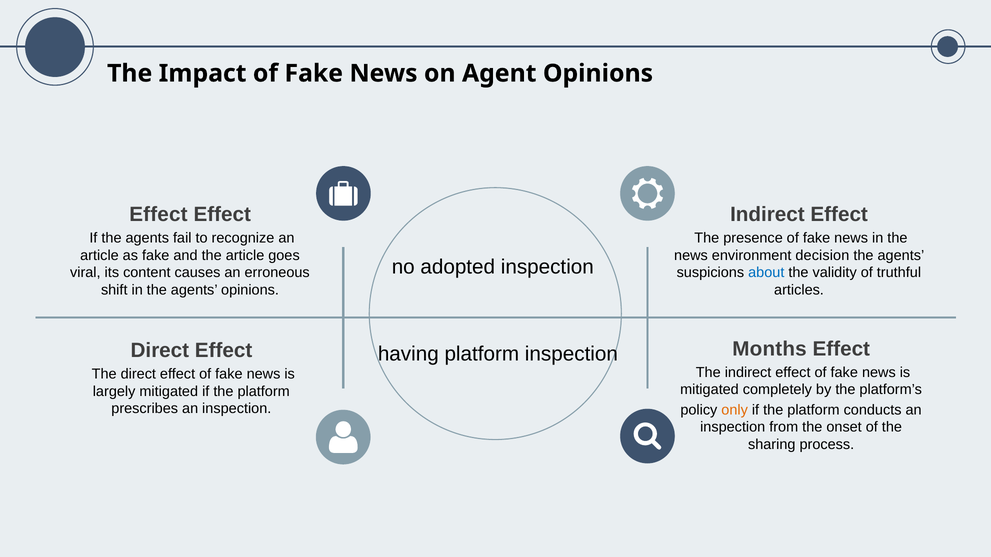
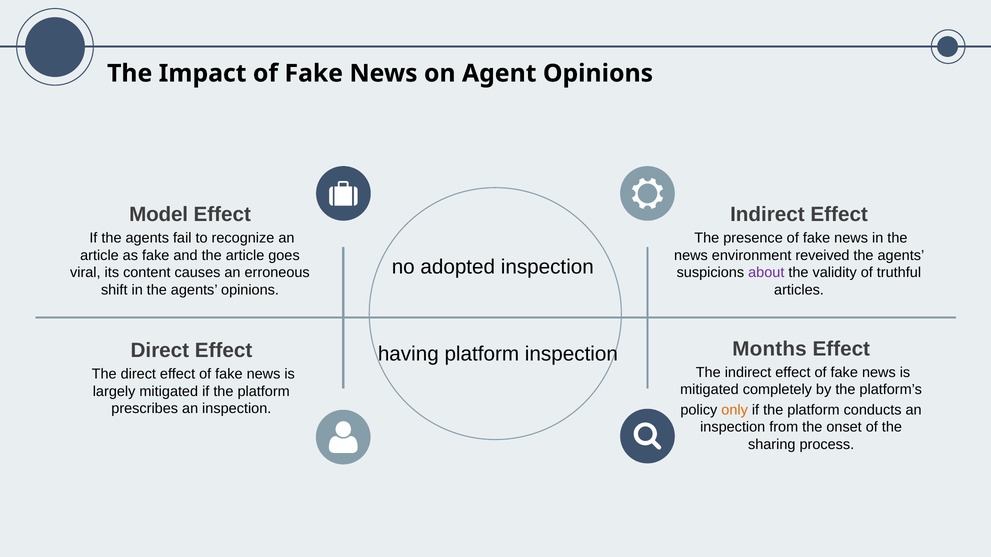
Effect at (158, 215): Effect -> Model
decision: decision -> reveived
about colour: blue -> purple
